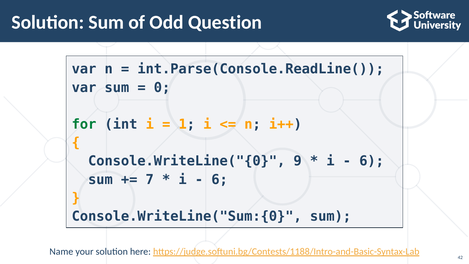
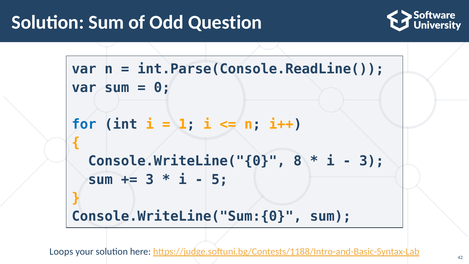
for colour: green -> blue
9: 9 -> 8
6 at (372, 161): 6 -> 3
7 at (150, 179): 7 -> 3
6 at (220, 179): 6 -> 5
Name: Name -> Loops
